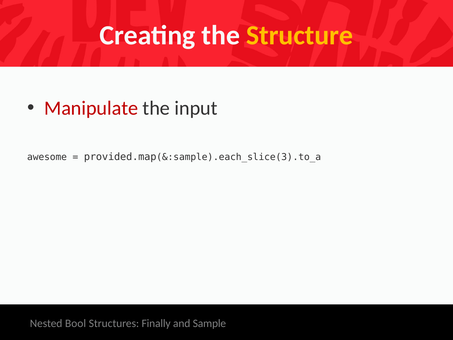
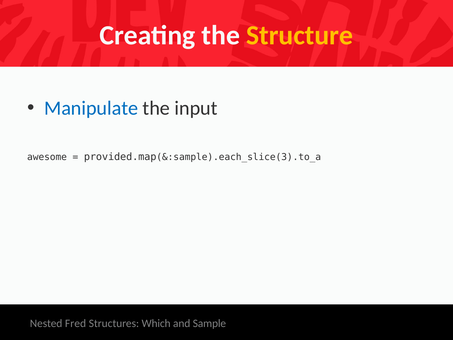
Manipulate colour: red -> blue
Bool: Bool -> Fred
Finally: Finally -> Which
